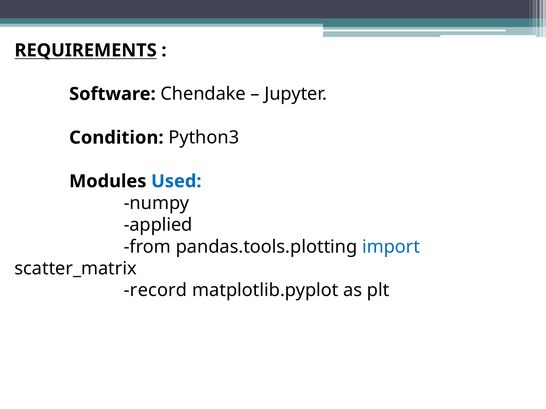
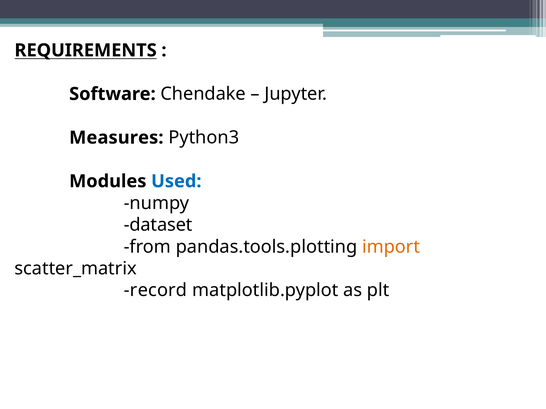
Condition: Condition -> Measures
applied: applied -> dataset
import colour: blue -> orange
